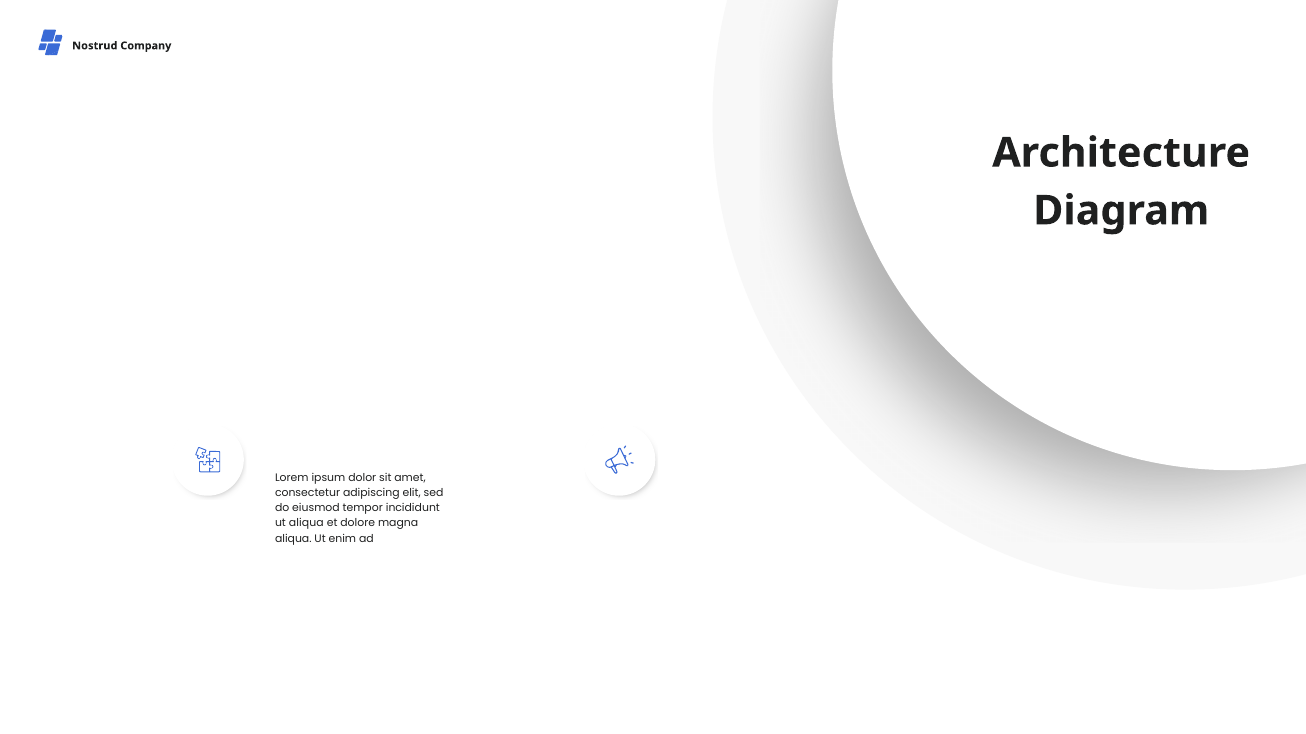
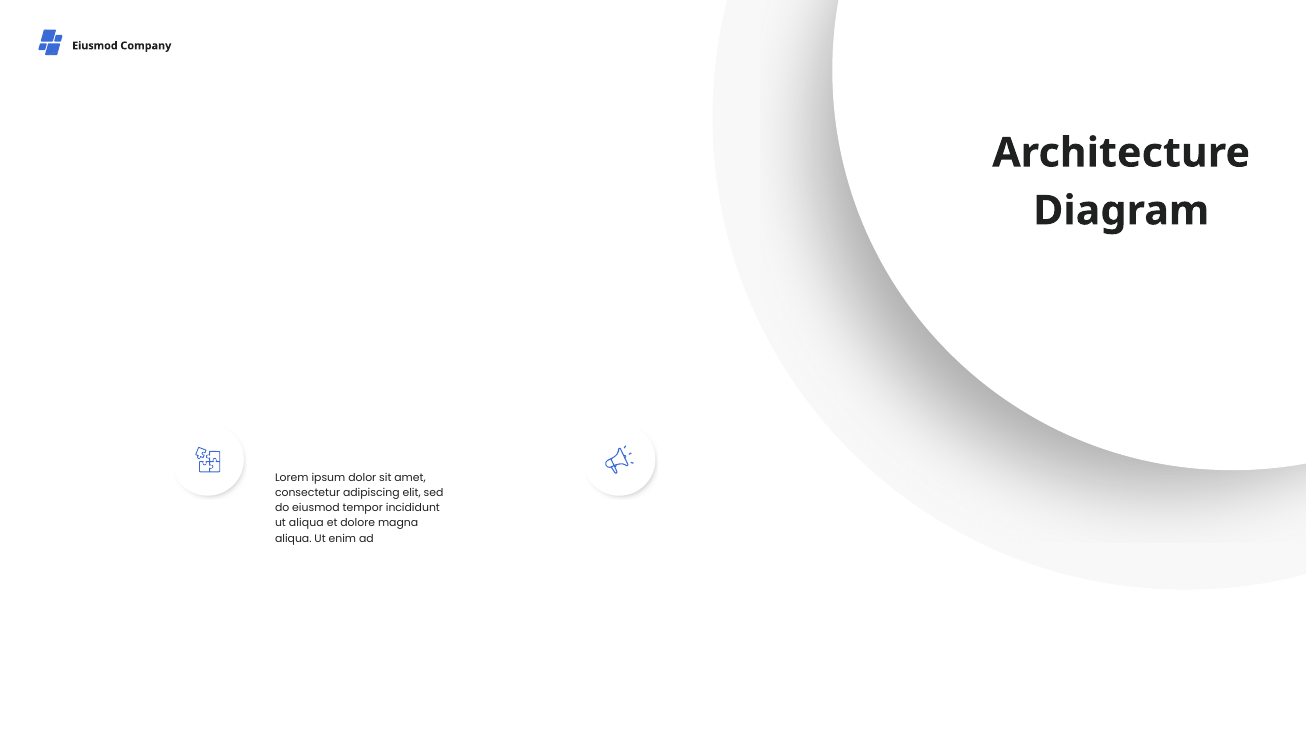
Nostrud at (95, 46): Nostrud -> Eiusmod
